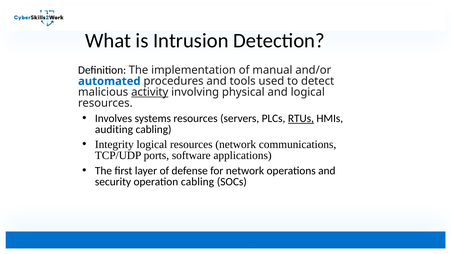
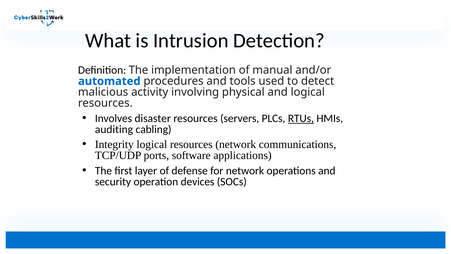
activity underline: present -> none
systems: systems -> disaster
operation cabling: cabling -> devices
